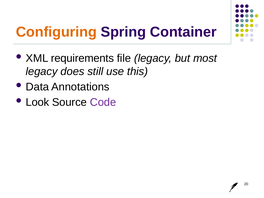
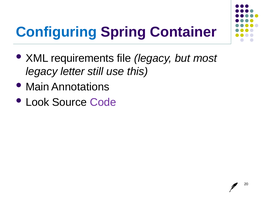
Configuring colour: orange -> blue
does: does -> letter
Data: Data -> Main
